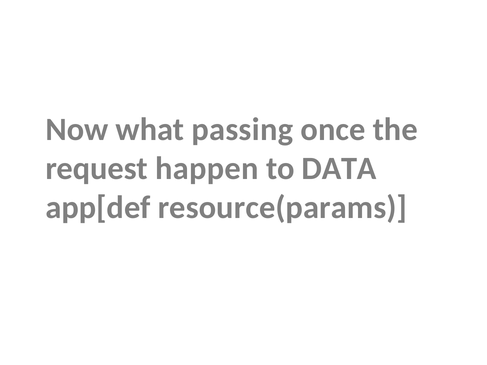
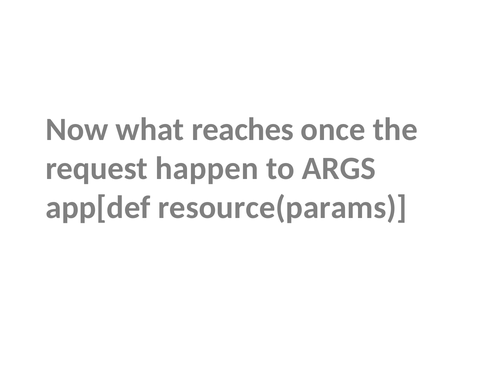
passing: passing -> reaches
DATA: DATA -> ARGS
